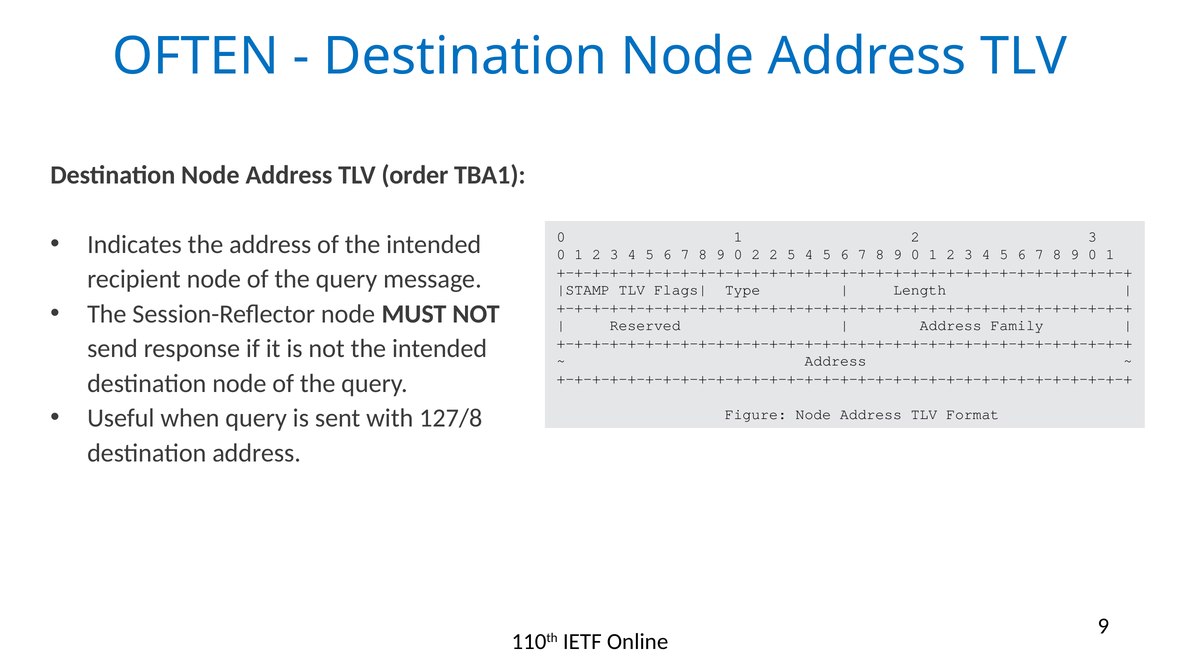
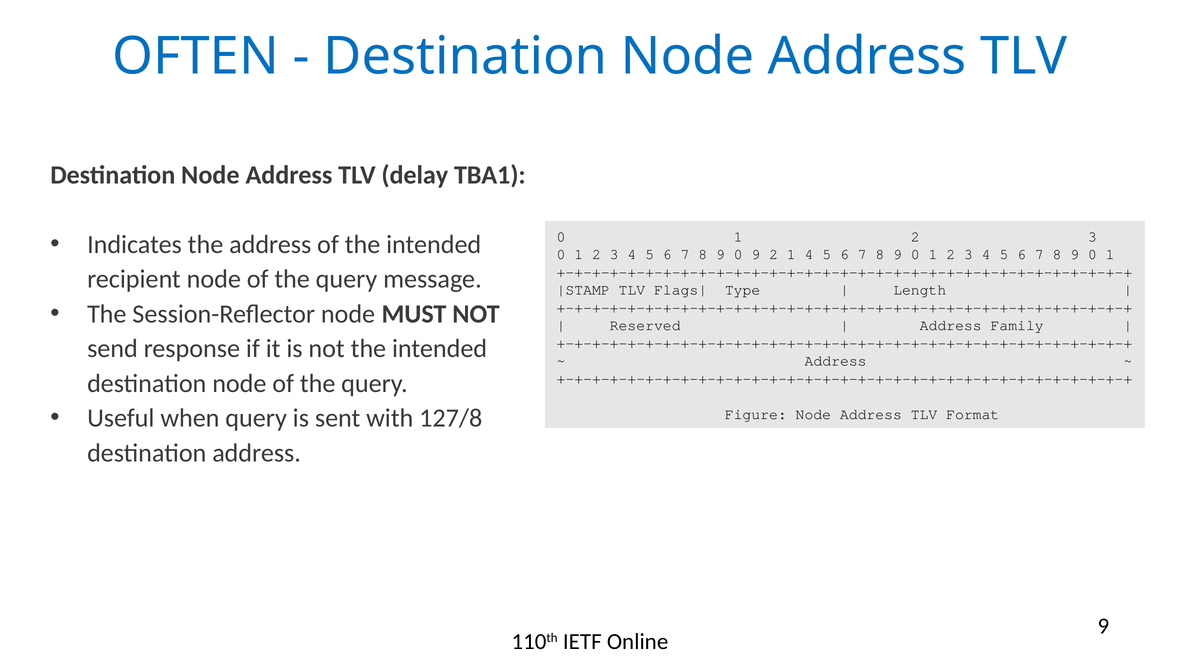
order: order -> delay
0 2: 2 -> 9
2 5: 5 -> 1
